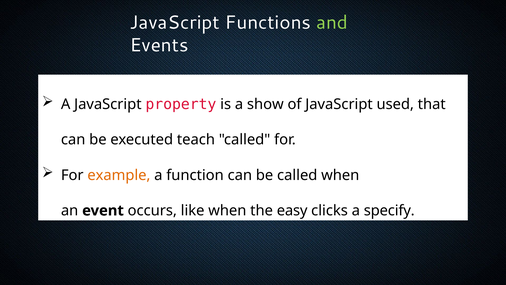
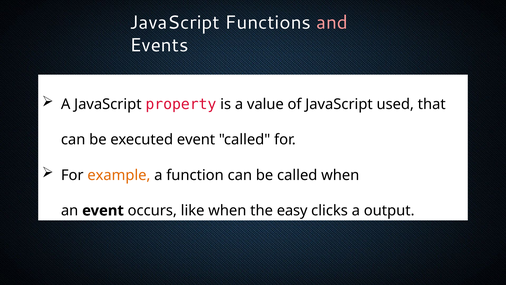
and colour: light green -> pink
show: show -> value
executed teach: teach -> event
specify: specify -> output
